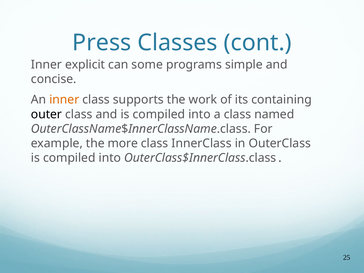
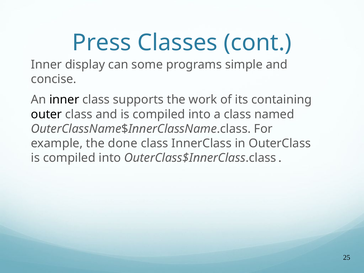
explicit: explicit -> display
inner at (64, 100) colour: orange -> black
more: more -> done
